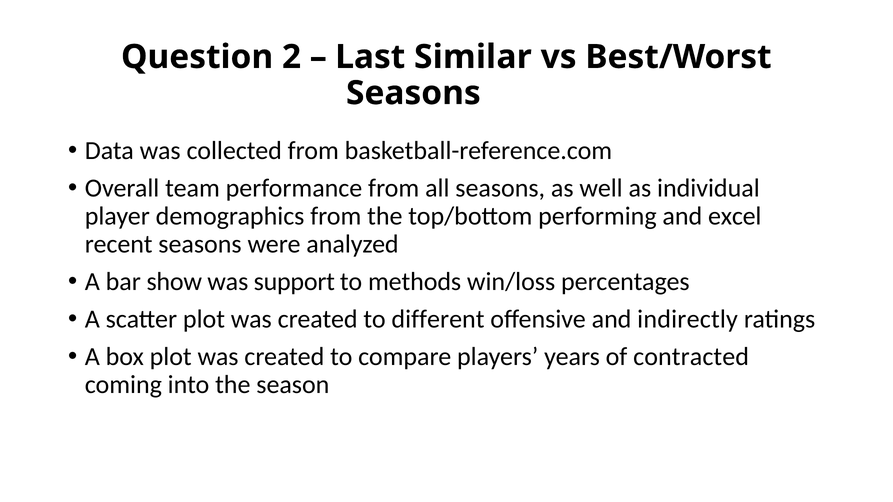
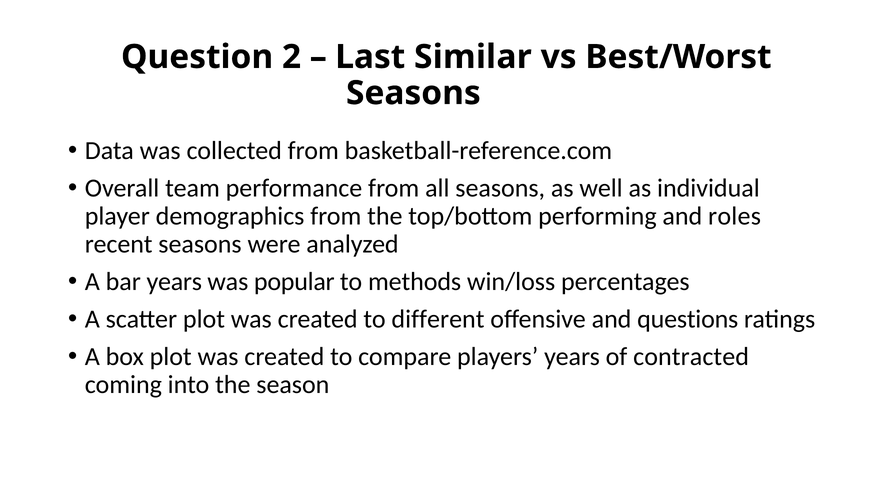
excel: excel -> roles
bar show: show -> years
support: support -> popular
indirectly: indirectly -> questions
